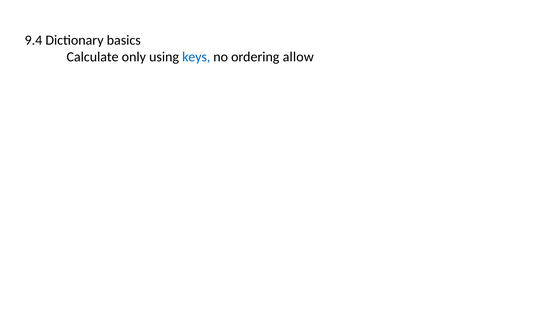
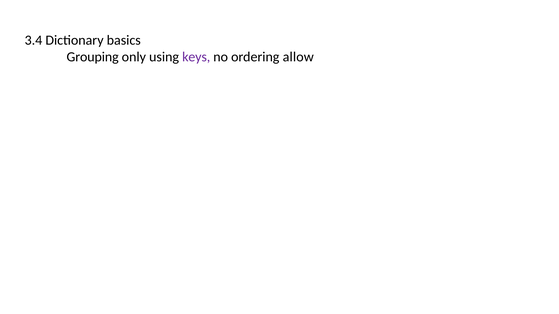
9.4: 9.4 -> 3.4
Calculate: Calculate -> Grouping
keys colour: blue -> purple
